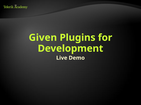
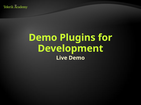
Given at (43, 38): Given -> Demo
